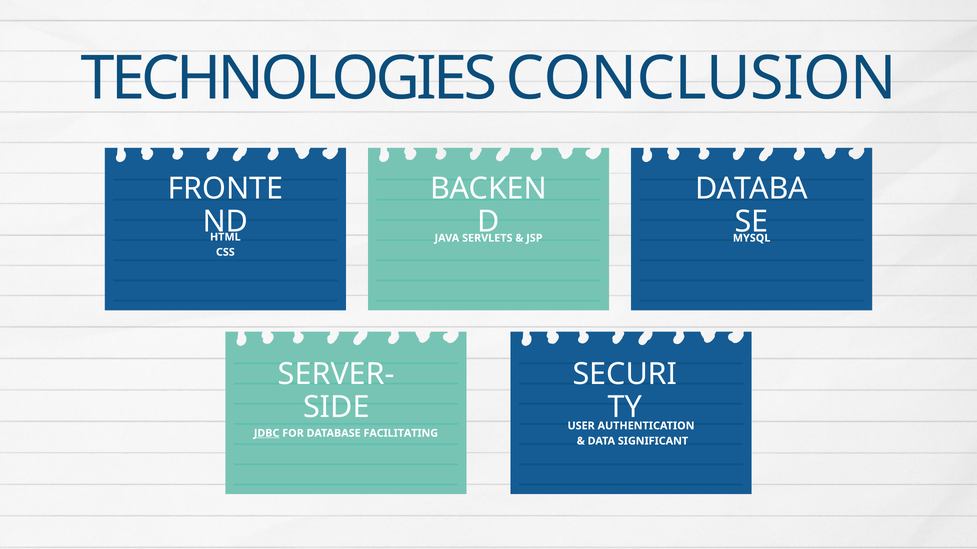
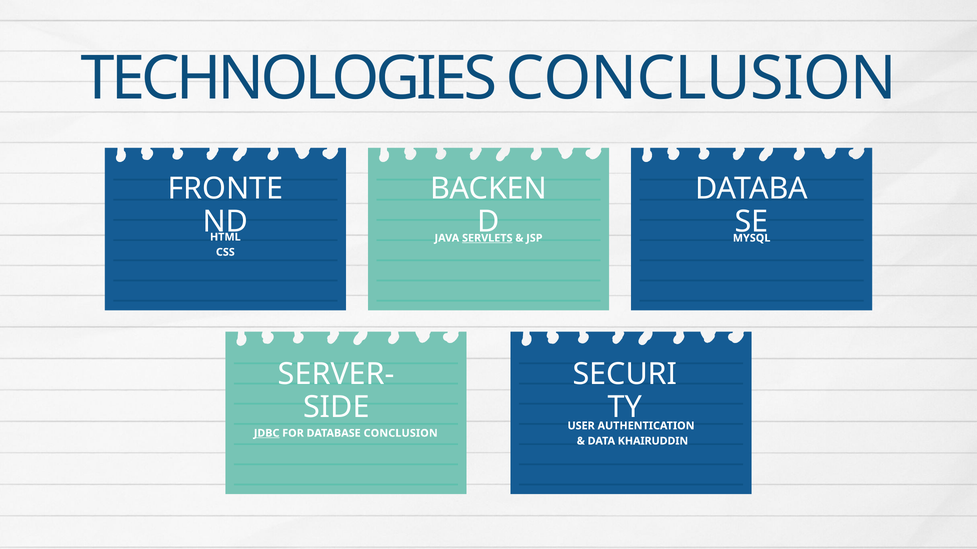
SERVLETS underline: none -> present
DATABASE FACILITATING: FACILITATING -> CONCLUSION
SIGNIFICANT: SIGNIFICANT -> KHAIRUDDIN
